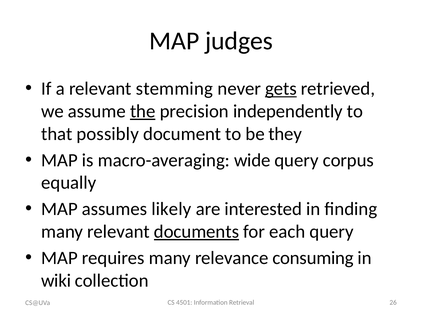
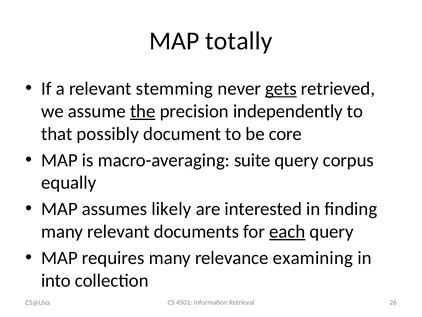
judges: judges -> totally
they: they -> core
wide: wide -> suite
documents underline: present -> none
each underline: none -> present
consuming: consuming -> examining
wiki: wiki -> into
